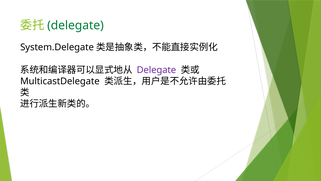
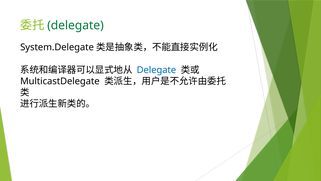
Delegate at (156, 70) colour: purple -> blue
